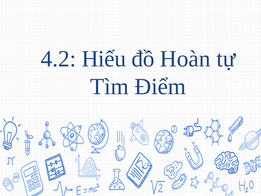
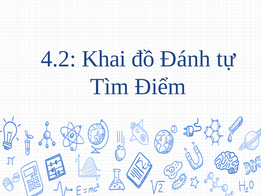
Hiếu: Hiếu -> Khai
Hoàn: Hoàn -> Đánh
